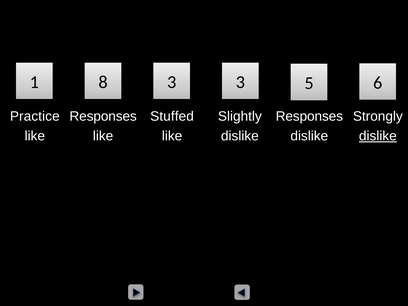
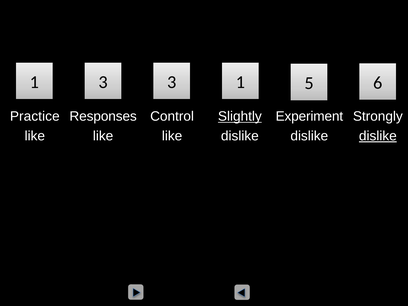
1 8: 8 -> 3
3 3: 3 -> 1
Stuffed: Stuffed -> Control
Slightly underline: none -> present
Responses at (309, 116): Responses -> Experiment
